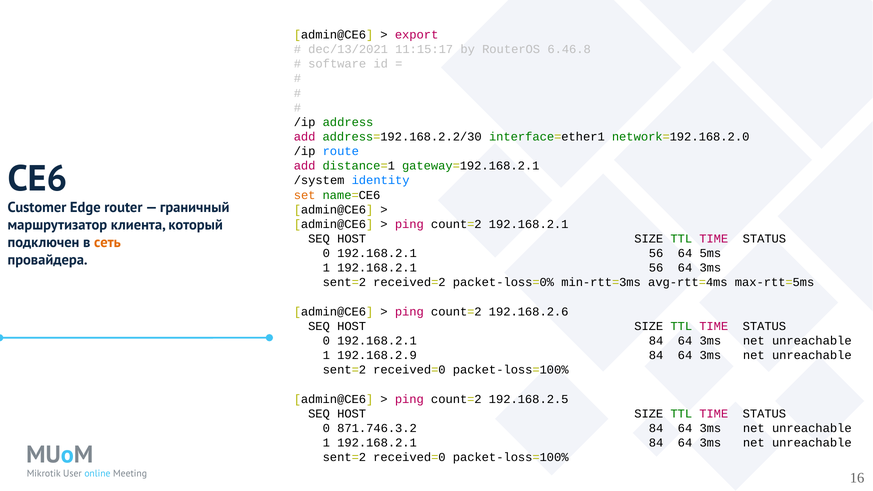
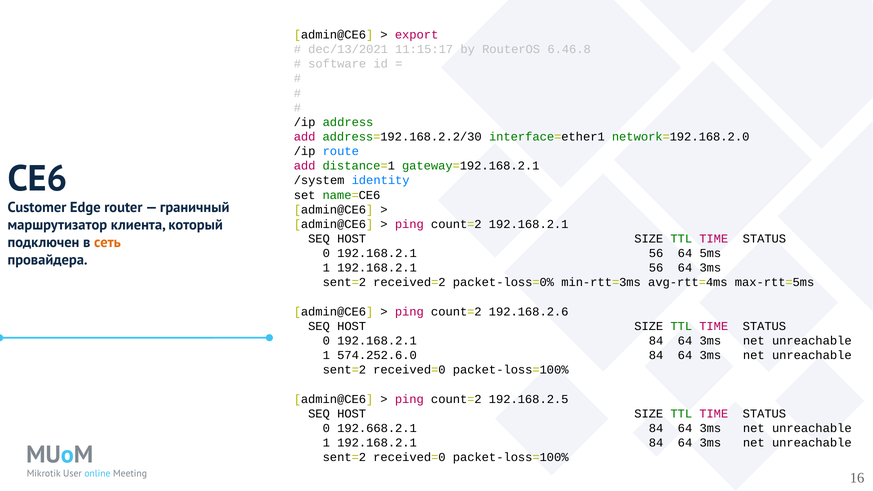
set colour: orange -> black
192.168.2.9: 192.168.2.9 -> 574.252.6.0
871.746.3.2: 871.746.3.2 -> 192.668.2.1
